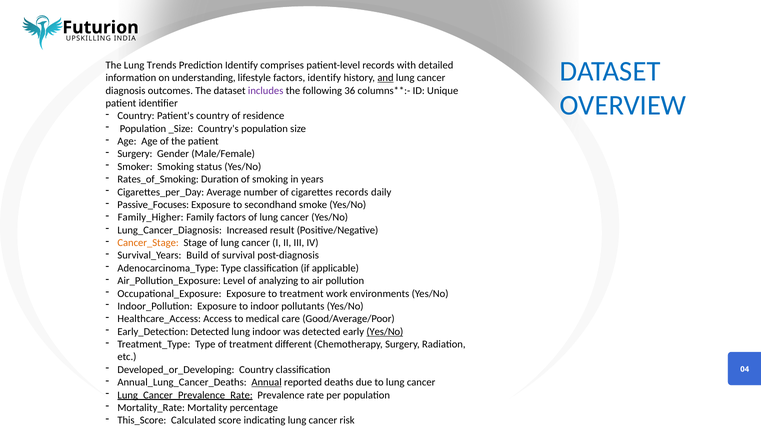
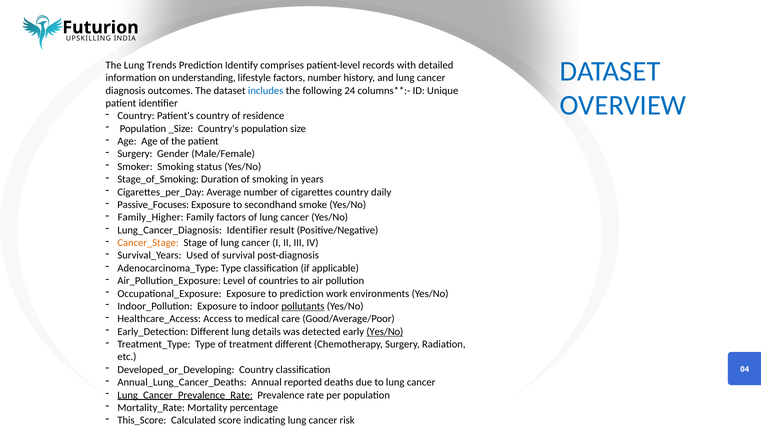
factors identify: identify -> number
and underline: present -> none
includes colour: purple -> blue
36: 36 -> 24
Rates_of_Smoking: Rates_of_Smoking -> Stage_of_Smoking
cigarettes records: records -> country
Lung_Cancer_Diagnosis Increased: Increased -> Identifier
Build: Build -> Used
analyzing: analyzing -> countries
to treatment: treatment -> prediction
pollutants underline: none -> present
Early_Detection Detected: Detected -> Different
lung indoor: indoor -> details
Annual underline: present -> none
